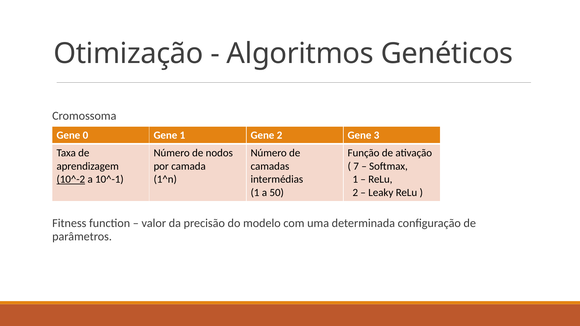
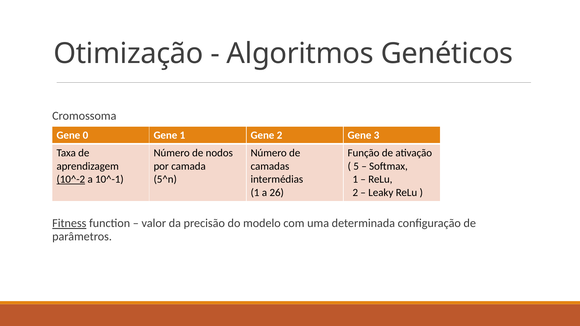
7: 7 -> 5
1^n: 1^n -> 5^n
50: 50 -> 26
Fitness underline: none -> present
